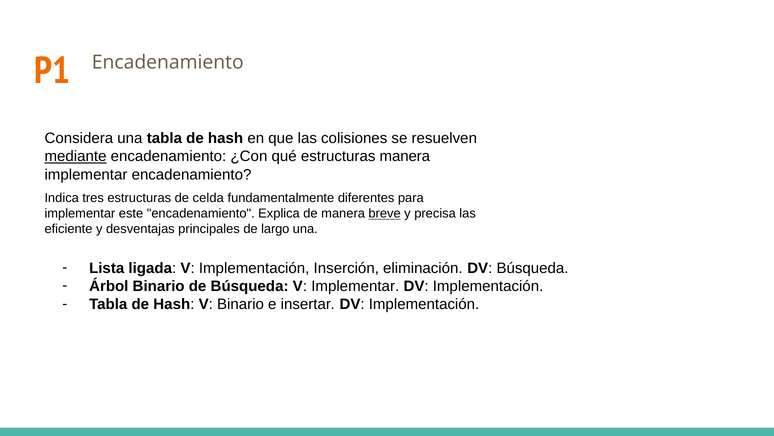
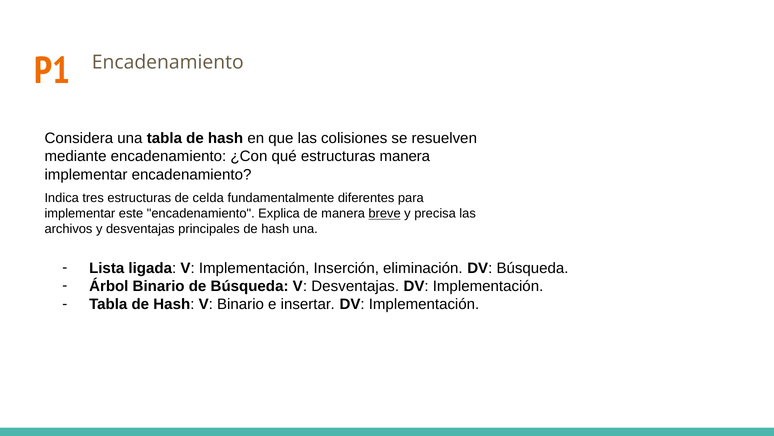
mediante underline: present -> none
eficiente: eficiente -> archivos
principales de largo: largo -> hash
V Implementar: Implementar -> Desventajas
